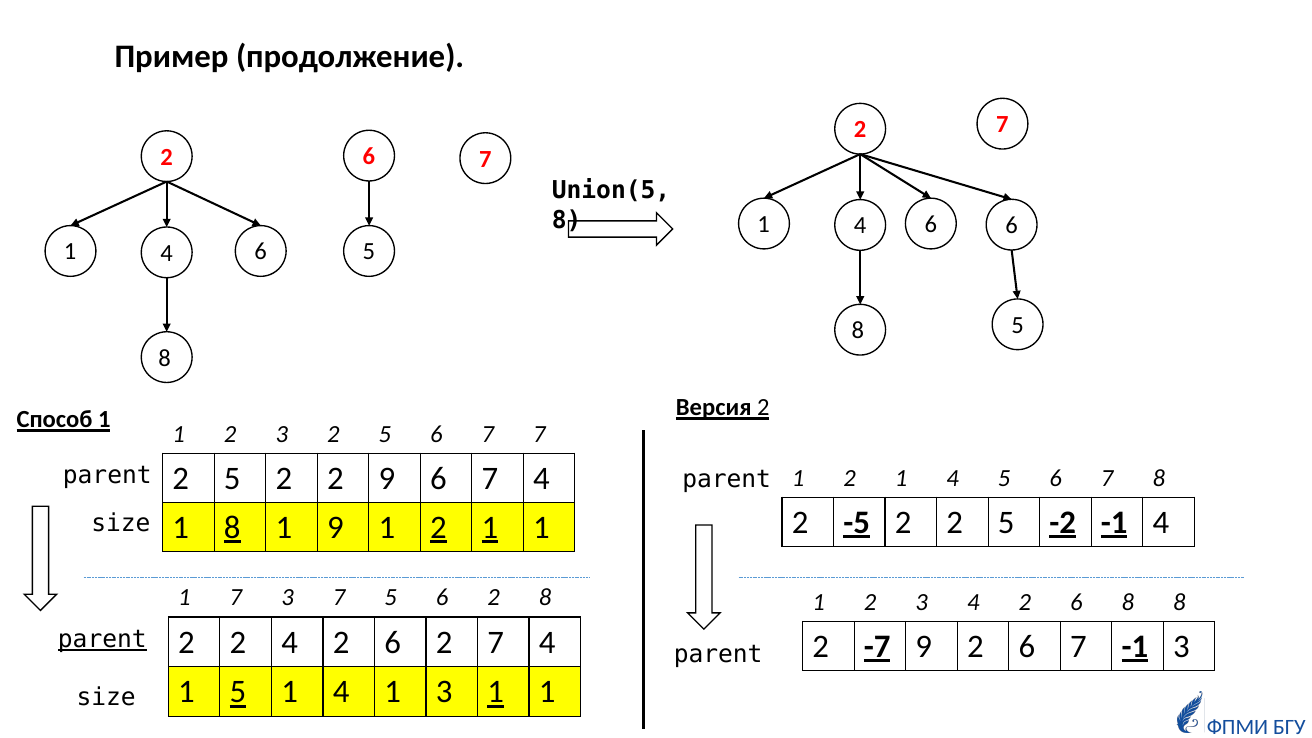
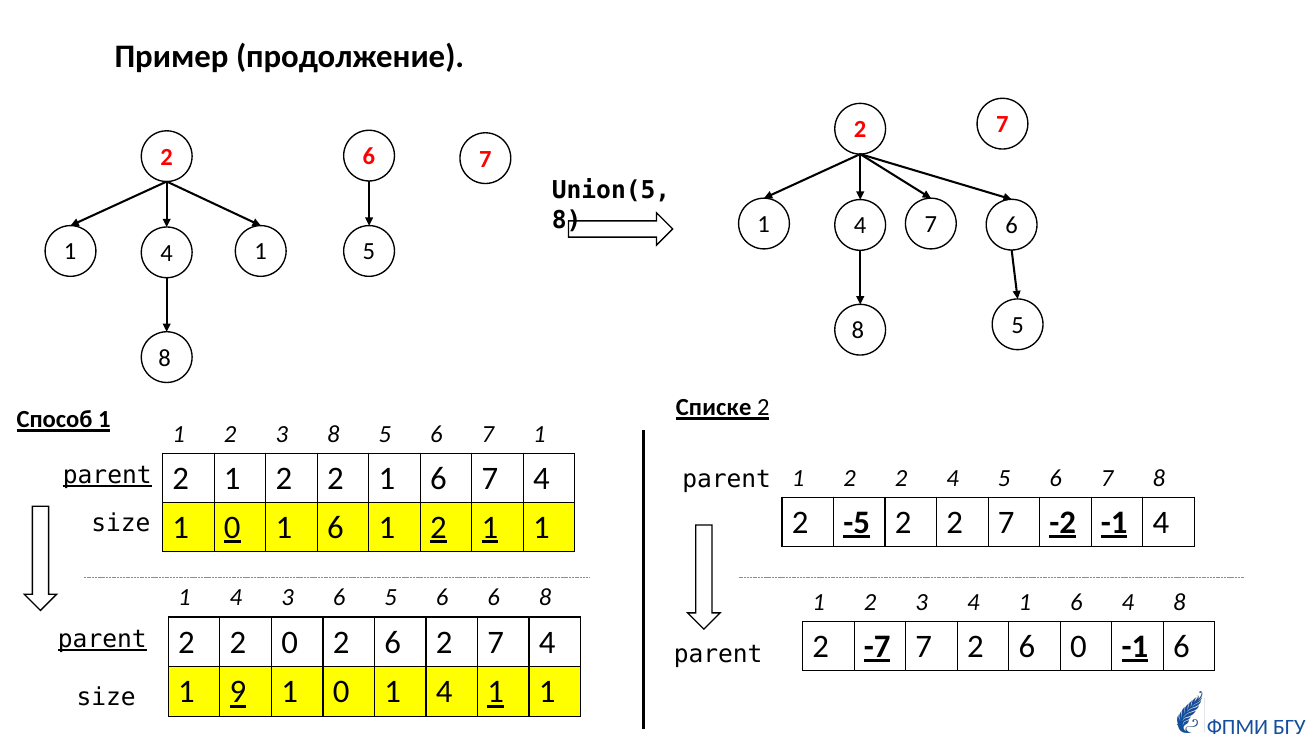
6 at (931, 224): 6 -> 7
6 at (261, 252): 6 -> 1
Версия: Версия -> Списке
3 2: 2 -> 8
7 7: 7 -> 1
parent at (107, 475) underline: none -> present
5 at (232, 479): 5 -> 1
2 2 9: 9 -> 1
1 at (901, 478): 1 -> 2
2 2 5: 5 -> 7
8 at (232, 528): 8 -> 0
9 at (335, 528): 9 -> 6
7 at (236, 597): 7 -> 4
3 7: 7 -> 6
5 6 2: 2 -> 6
3 4 2: 2 -> 1
8 at (1128, 602): 8 -> 4
2 4: 4 -> 0
-7 9: 9 -> 7
2 6 7: 7 -> 0
-1 3: 3 -> 6
1 5: 5 -> 9
4 at (341, 692): 4 -> 0
3 at (444, 692): 3 -> 4
